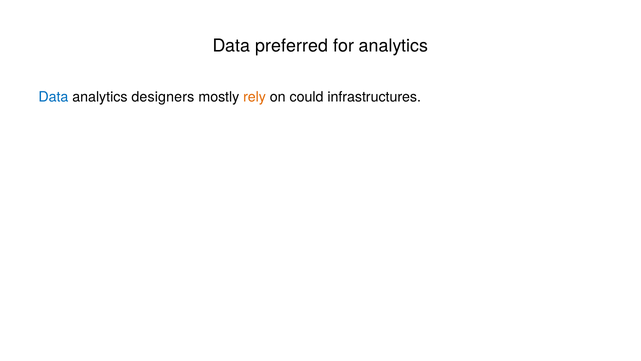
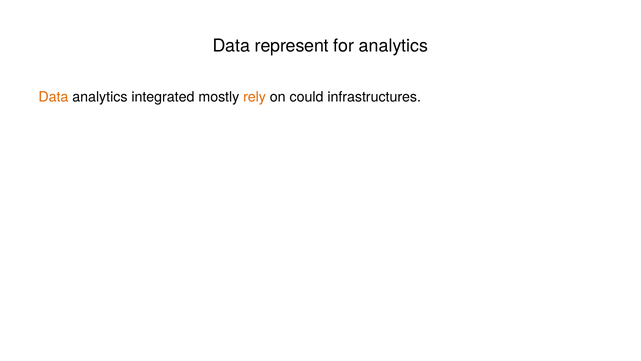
preferred: preferred -> represent
Data at (53, 97) colour: blue -> orange
designers: designers -> integrated
